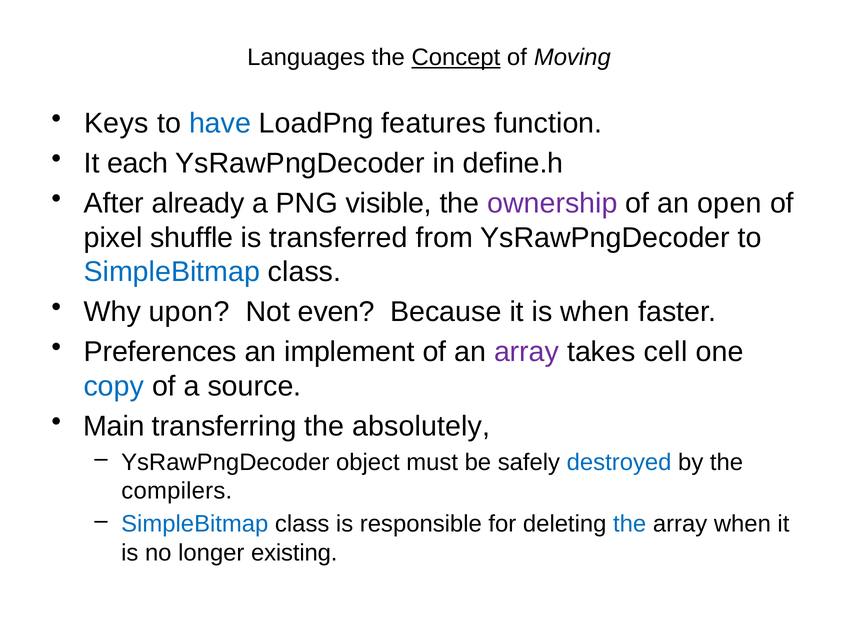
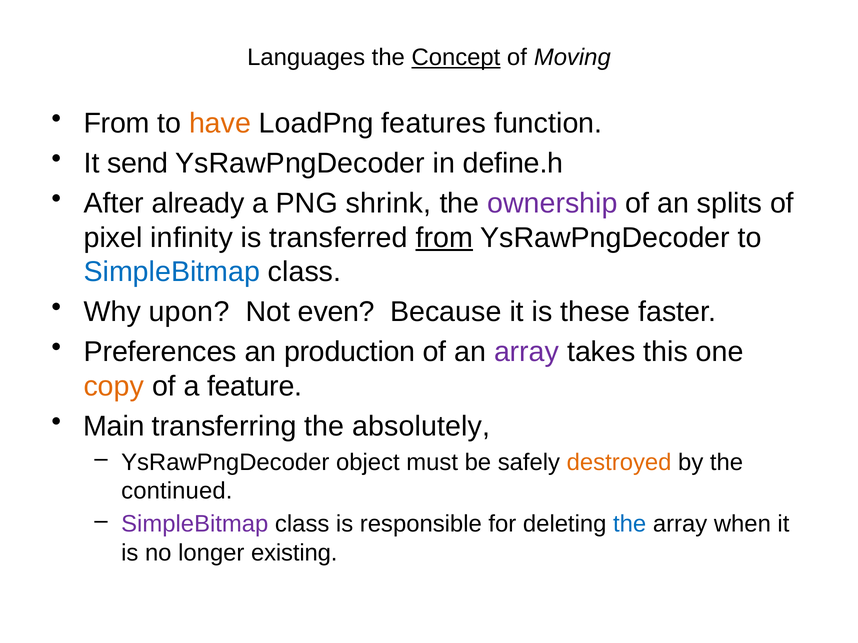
Keys at (116, 124): Keys -> From
have colour: blue -> orange
each: each -> send
visible: visible -> shrink
open: open -> splits
shuffle: shuffle -> infinity
from at (444, 238) underline: none -> present
is when: when -> these
implement: implement -> production
cell: cell -> this
copy colour: blue -> orange
source: source -> feature
destroyed colour: blue -> orange
compilers: compilers -> continued
SimpleBitmap at (195, 525) colour: blue -> purple
